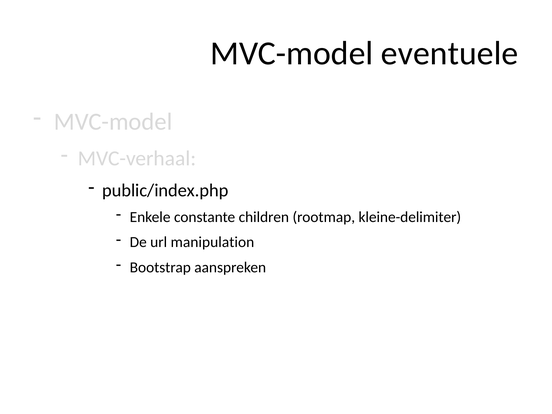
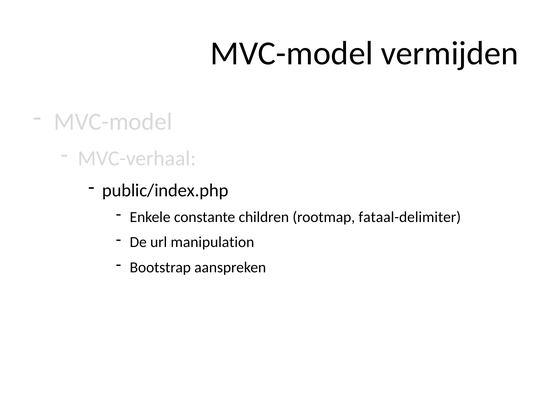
eventuele: eventuele -> vermijden
kleine-delimiter: kleine-delimiter -> fataal-delimiter
